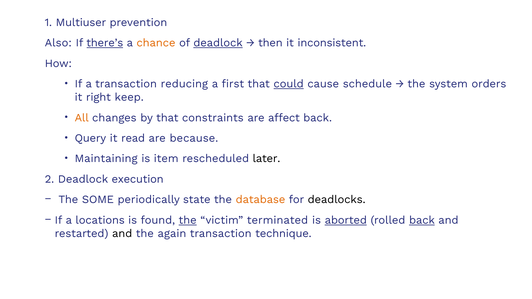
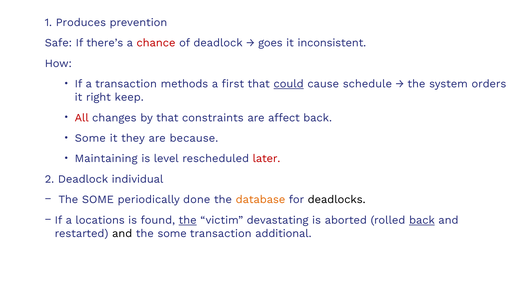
Multiuser: Multiuser -> Produces
Also: Also -> Safe
there’s underline: present -> none
chance colour: orange -> red
deadlock at (218, 43) underline: present -> none
then: then -> goes
reducing: reducing -> methods
All colour: orange -> red
Query at (90, 138): Query -> Some
read: read -> they
item: item -> level
later colour: black -> red
execution: execution -> individual
state: state -> done
terminated: terminated -> devastating
aborted underline: present -> none
again at (172, 234): again -> some
technique: technique -> additional
